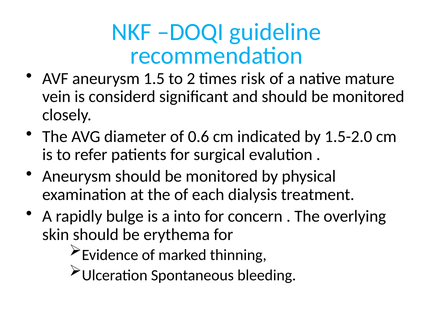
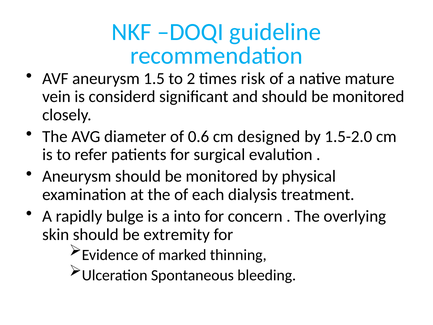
indicated: indicated -> designed
erythema: erythema -> extremity
